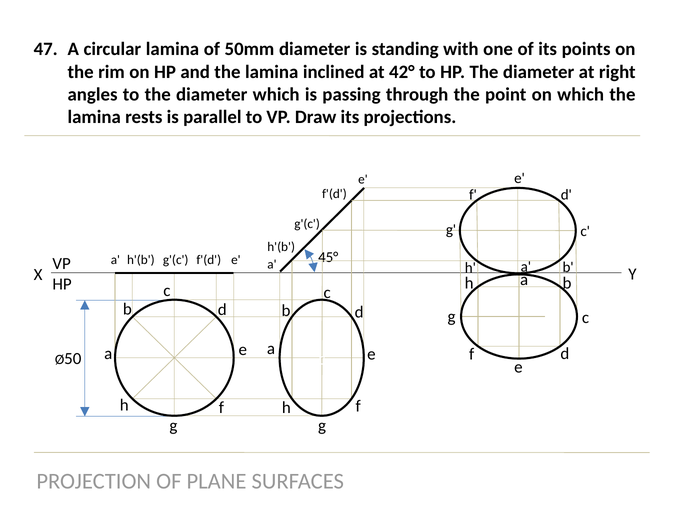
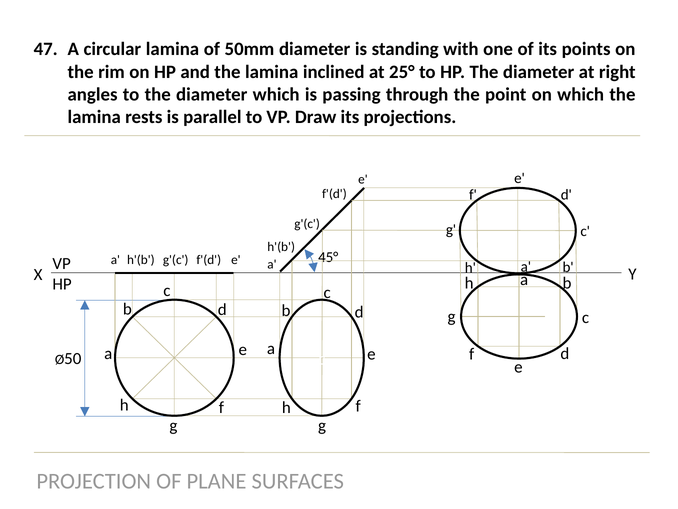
42°: 42° -> 25°
